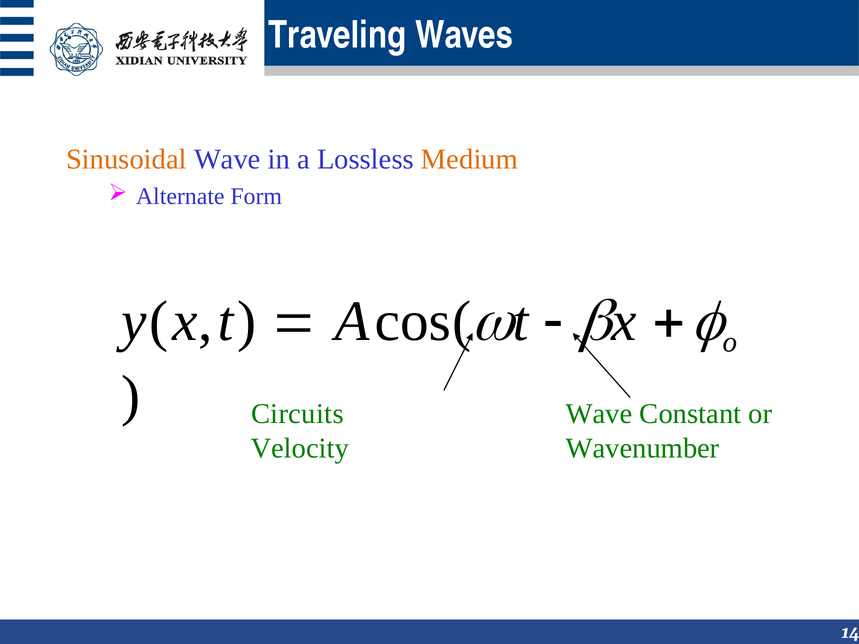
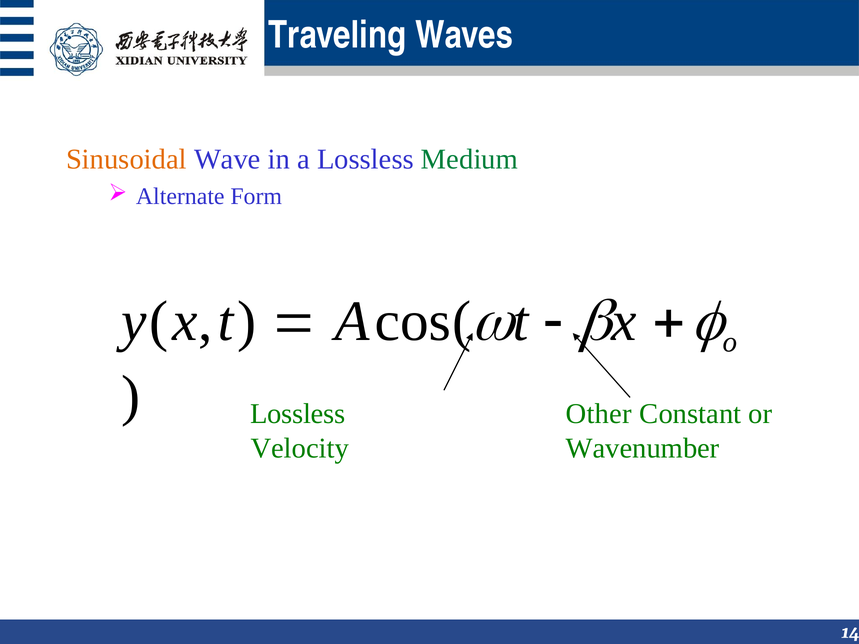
Medium colour: orange -> green
Circuits at (297, 414): Circuits -> Lossless
Wave at (599, 414): Wave -> Other
